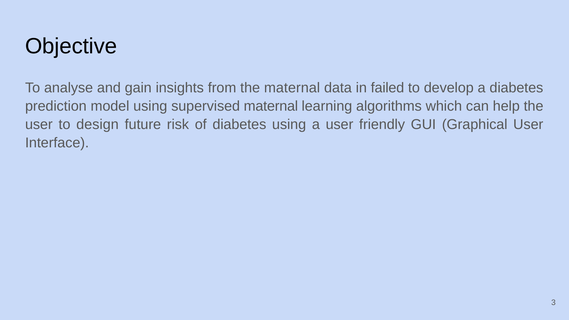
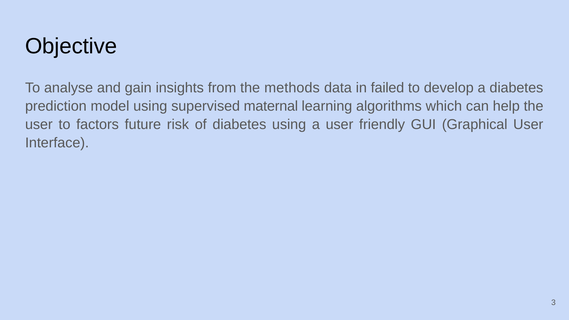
the maternal: maternal -> methods
design: design -> factors
